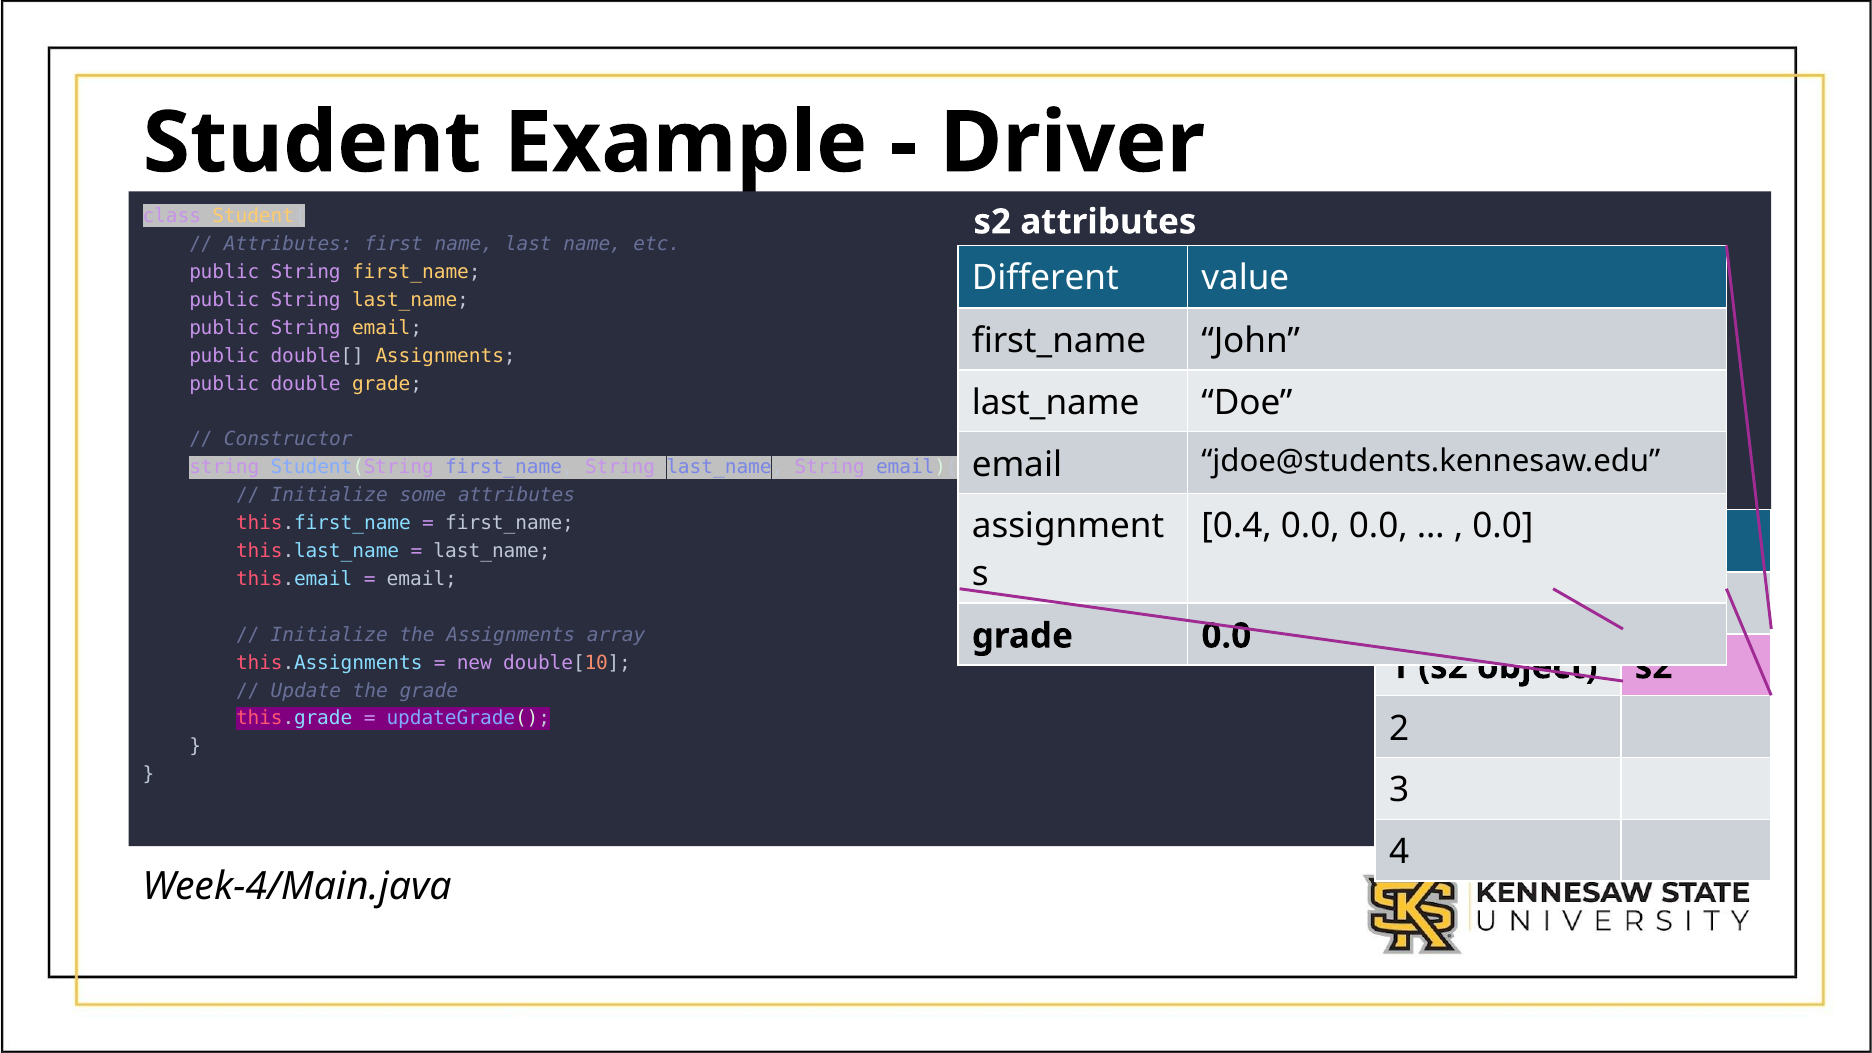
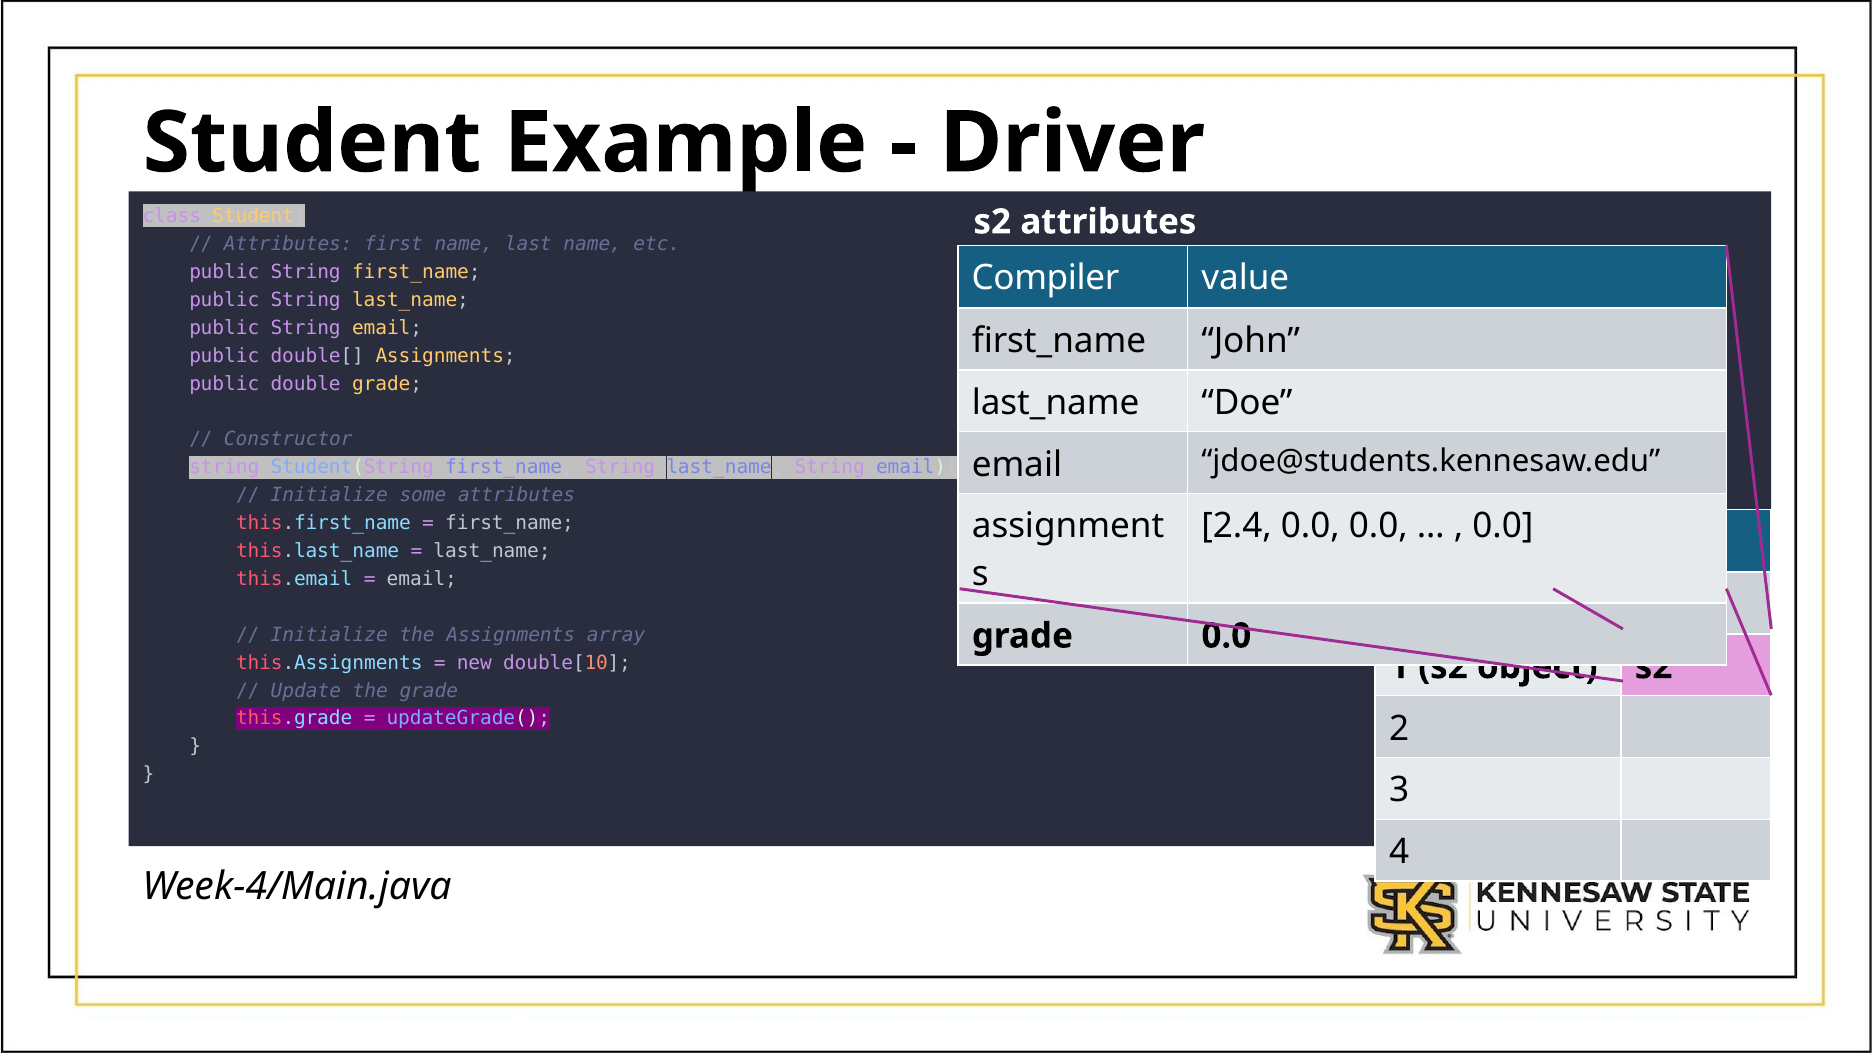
Different: Different -> Compiler
0.4: 0.4 -> 2.4
